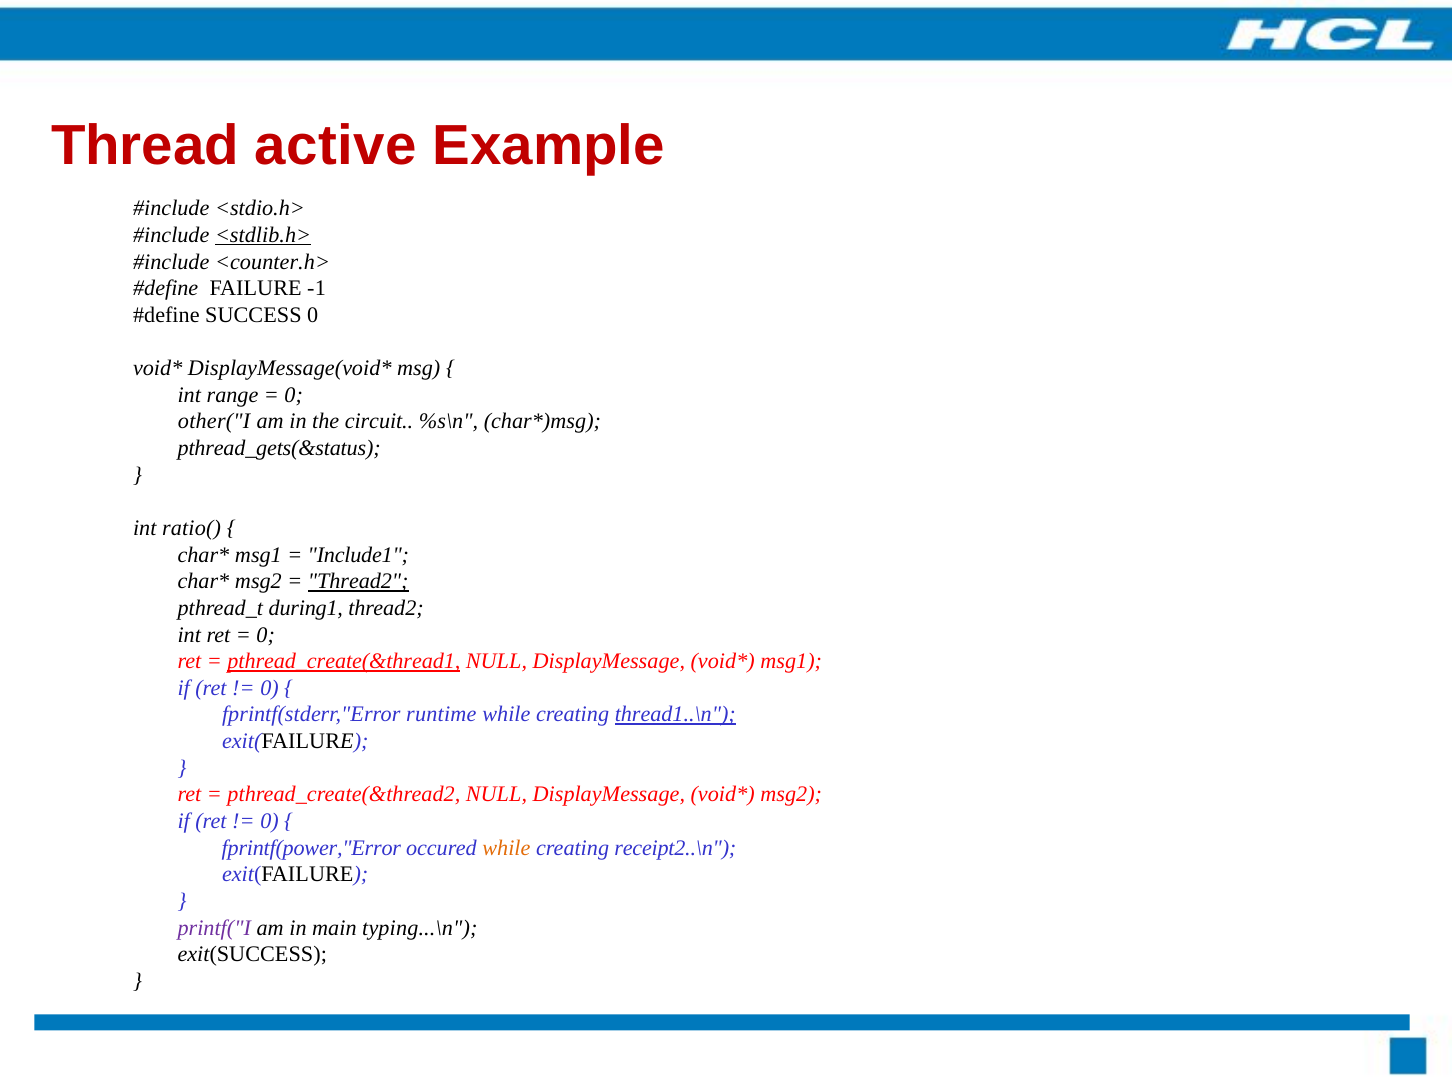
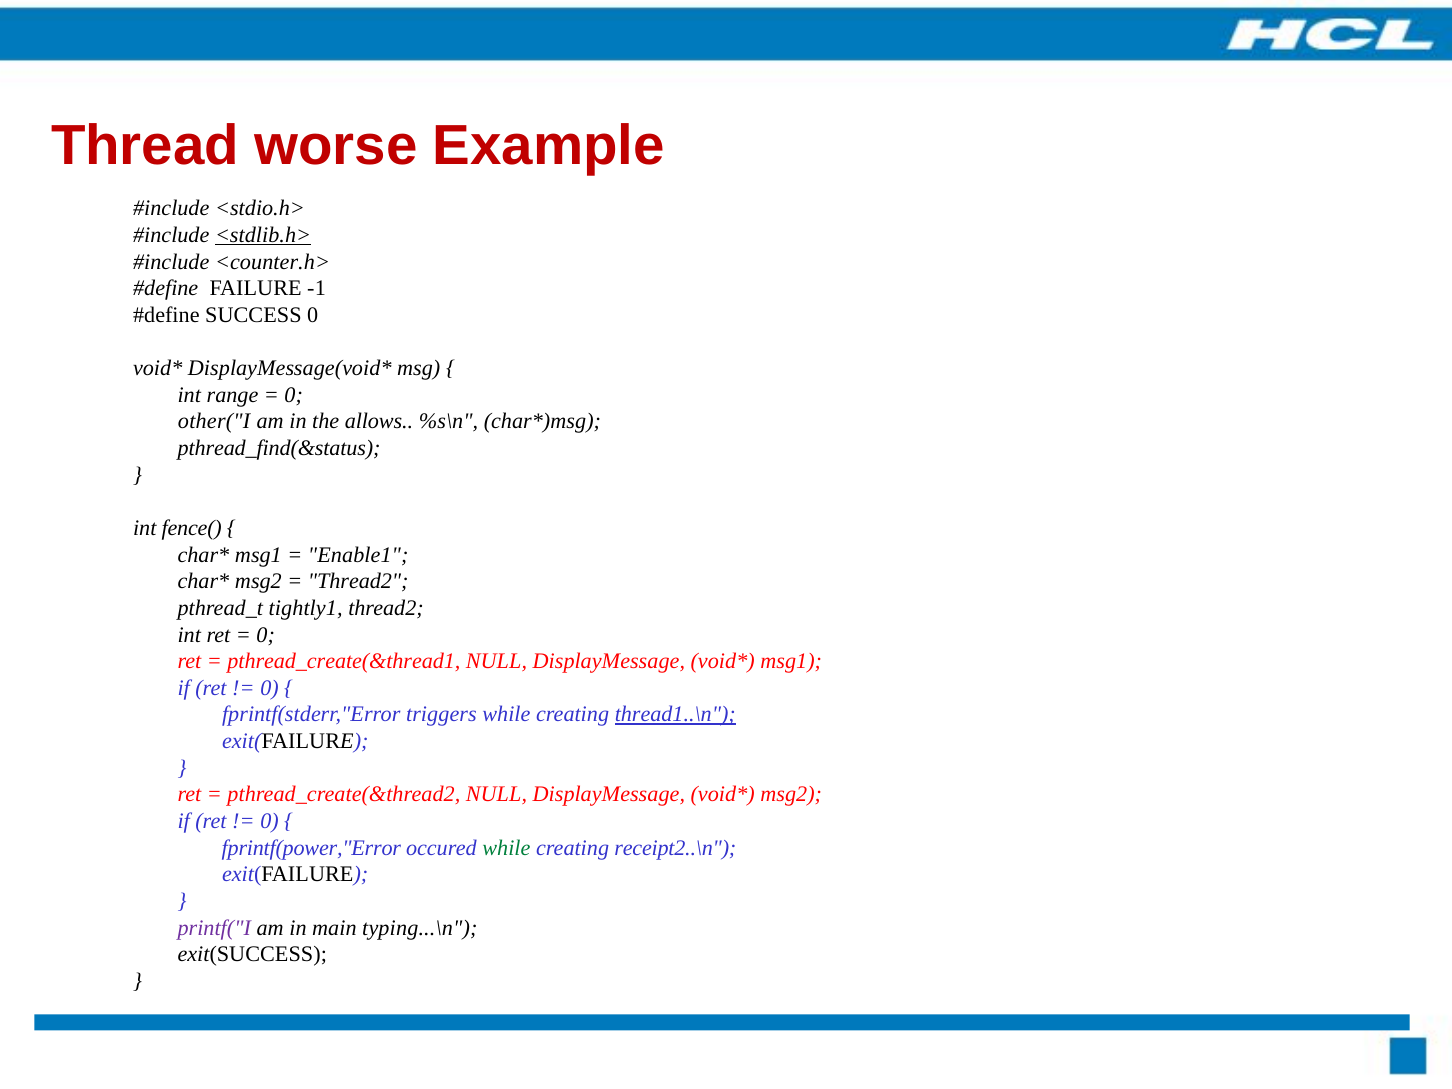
active: active -> worse
circuit: circuit -> allows
pthread_gets(&status: pthread_gets(&status -> pthread_find(&status
ratio(: ratio( -> fence(
Include1: Include1 -> Enable1
Thread2 at (358, 581) underline: present -> none
during1: during1 -> tightly1
pthread_create(&thread1 underline: present -> none
runtime: runtime -> triggers
while at (506, 848) colour: orange -> green
